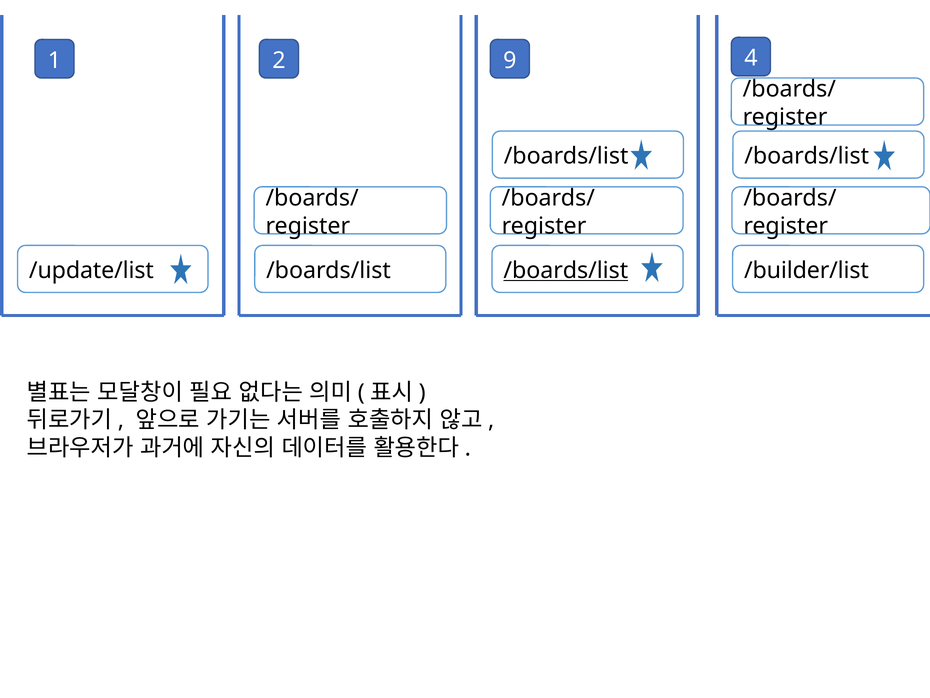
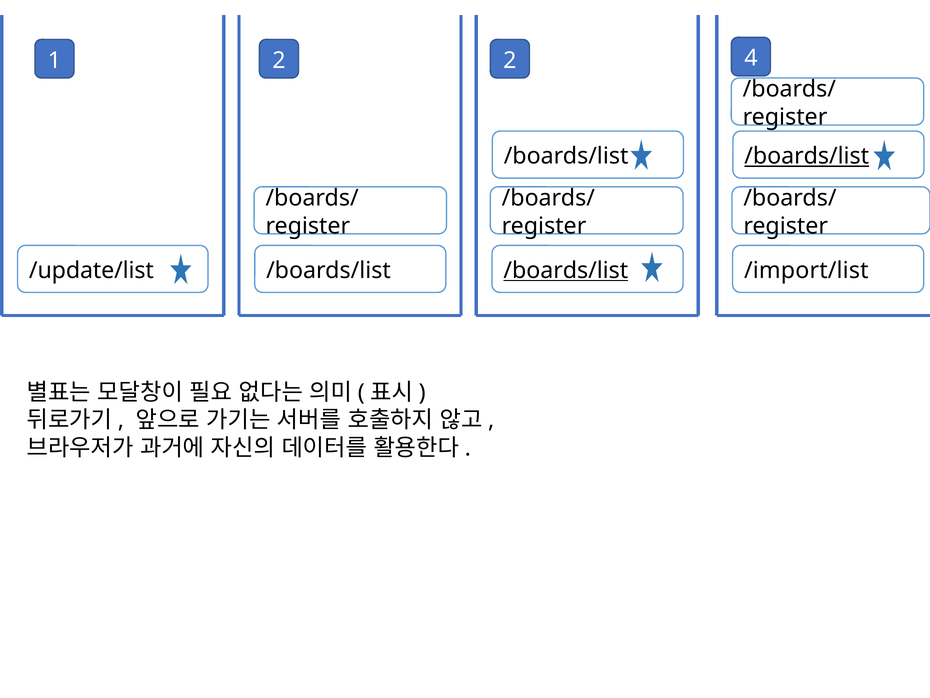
2 9: 9 -> 2
/boards/list at (807, 156) underline: none -> present
/builder/list: /builder/list -> /import/list
